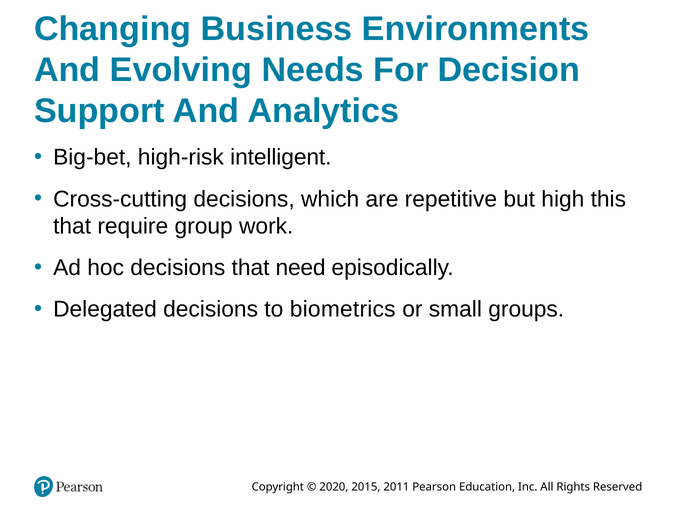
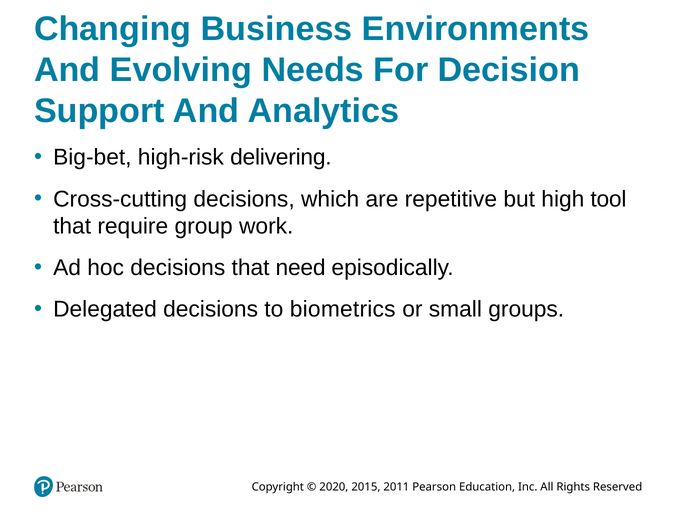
intelligent: intelligent -> delivering
this: this -> tool
